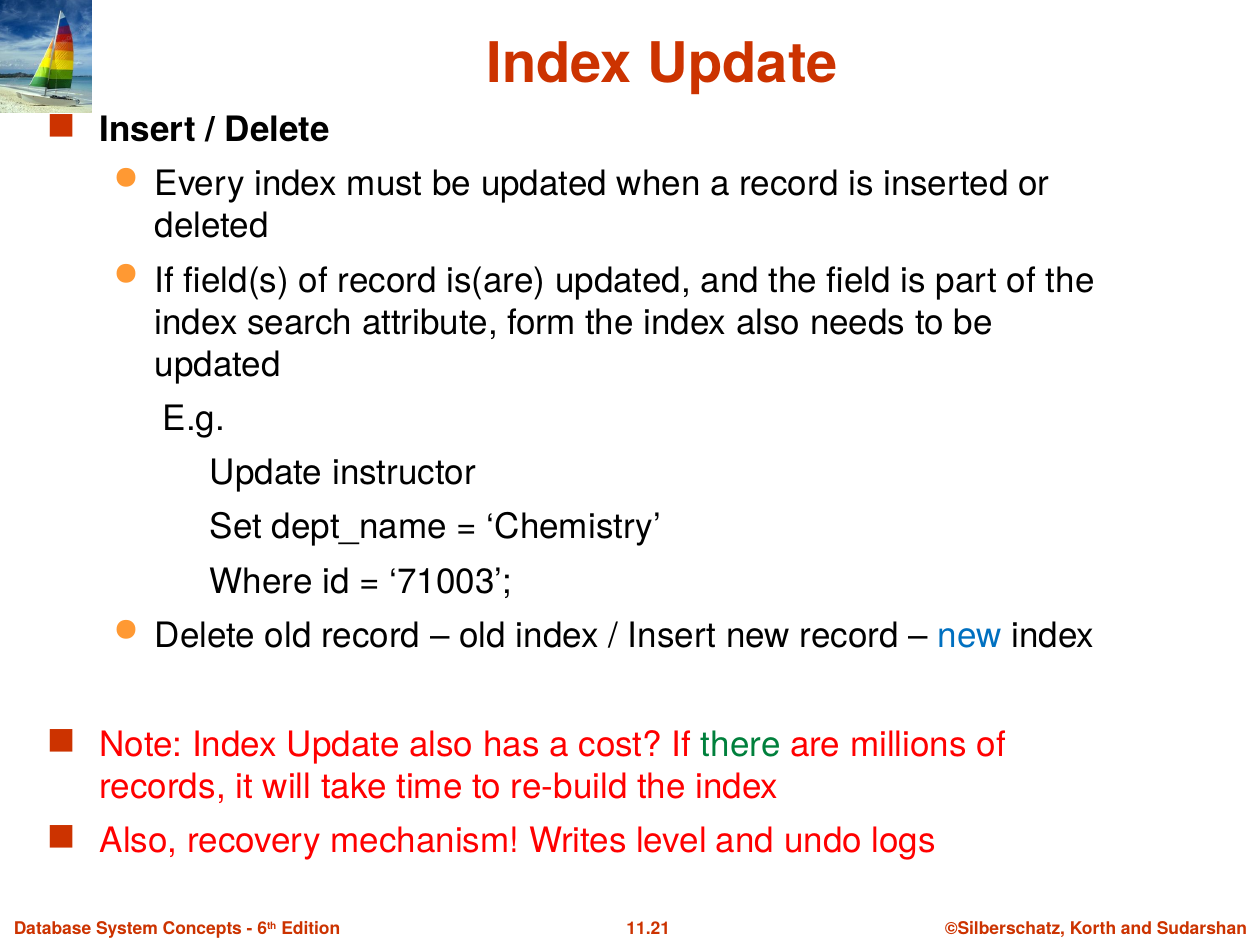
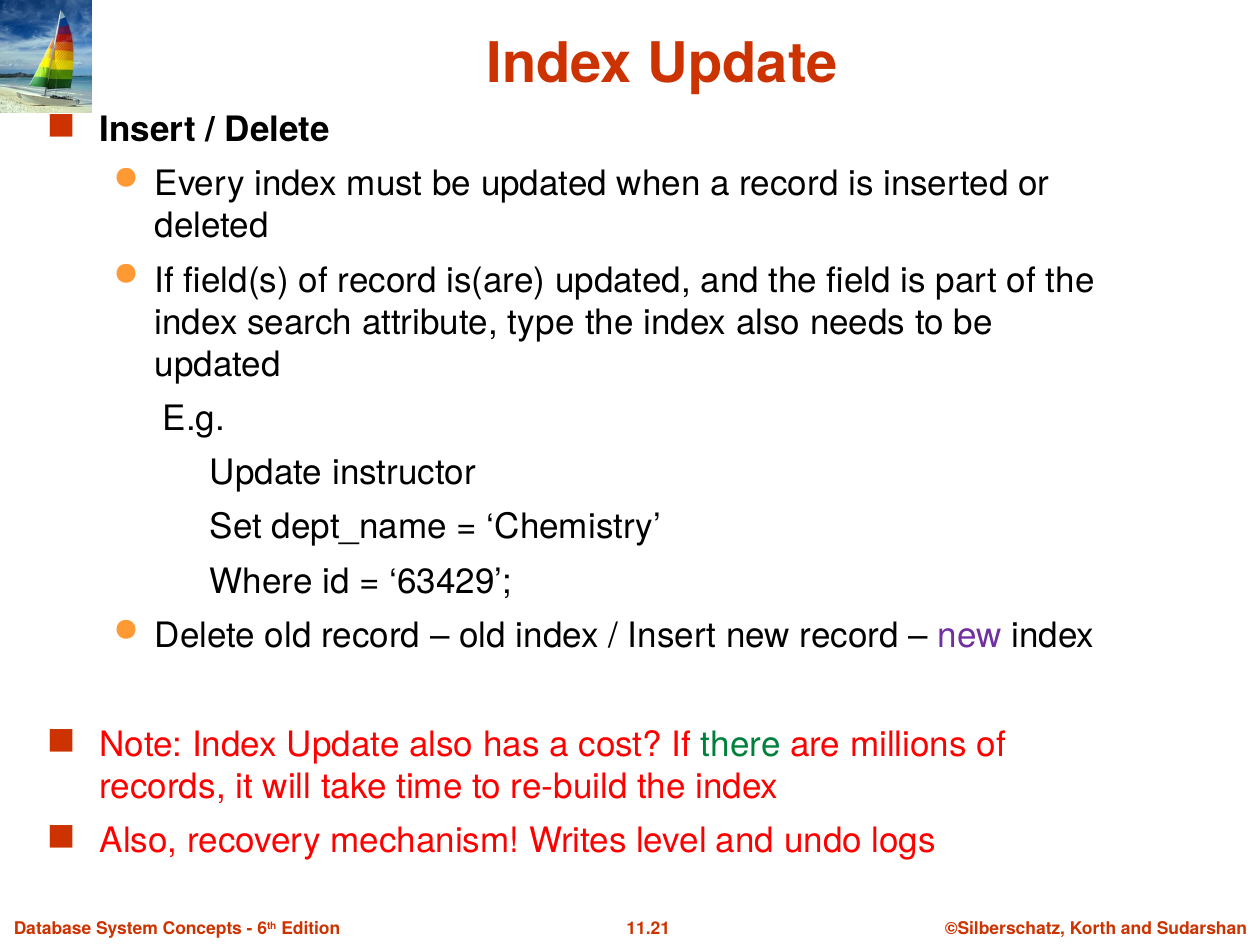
form: form -> type
71003: 71003 -> 63429
new at (970, 636) colour: blue -> purple
